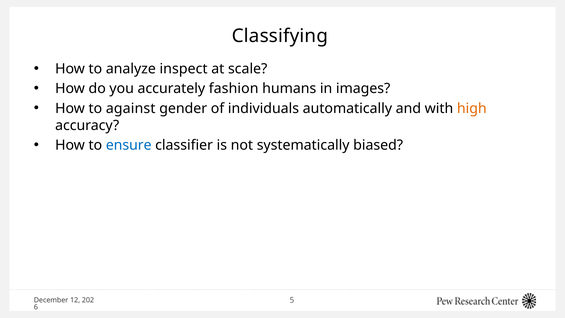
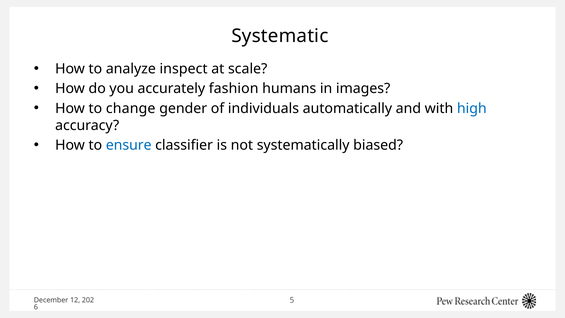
Classifying: Classifying -> Systematic
against: against -> change
high colour: orange -> blue
